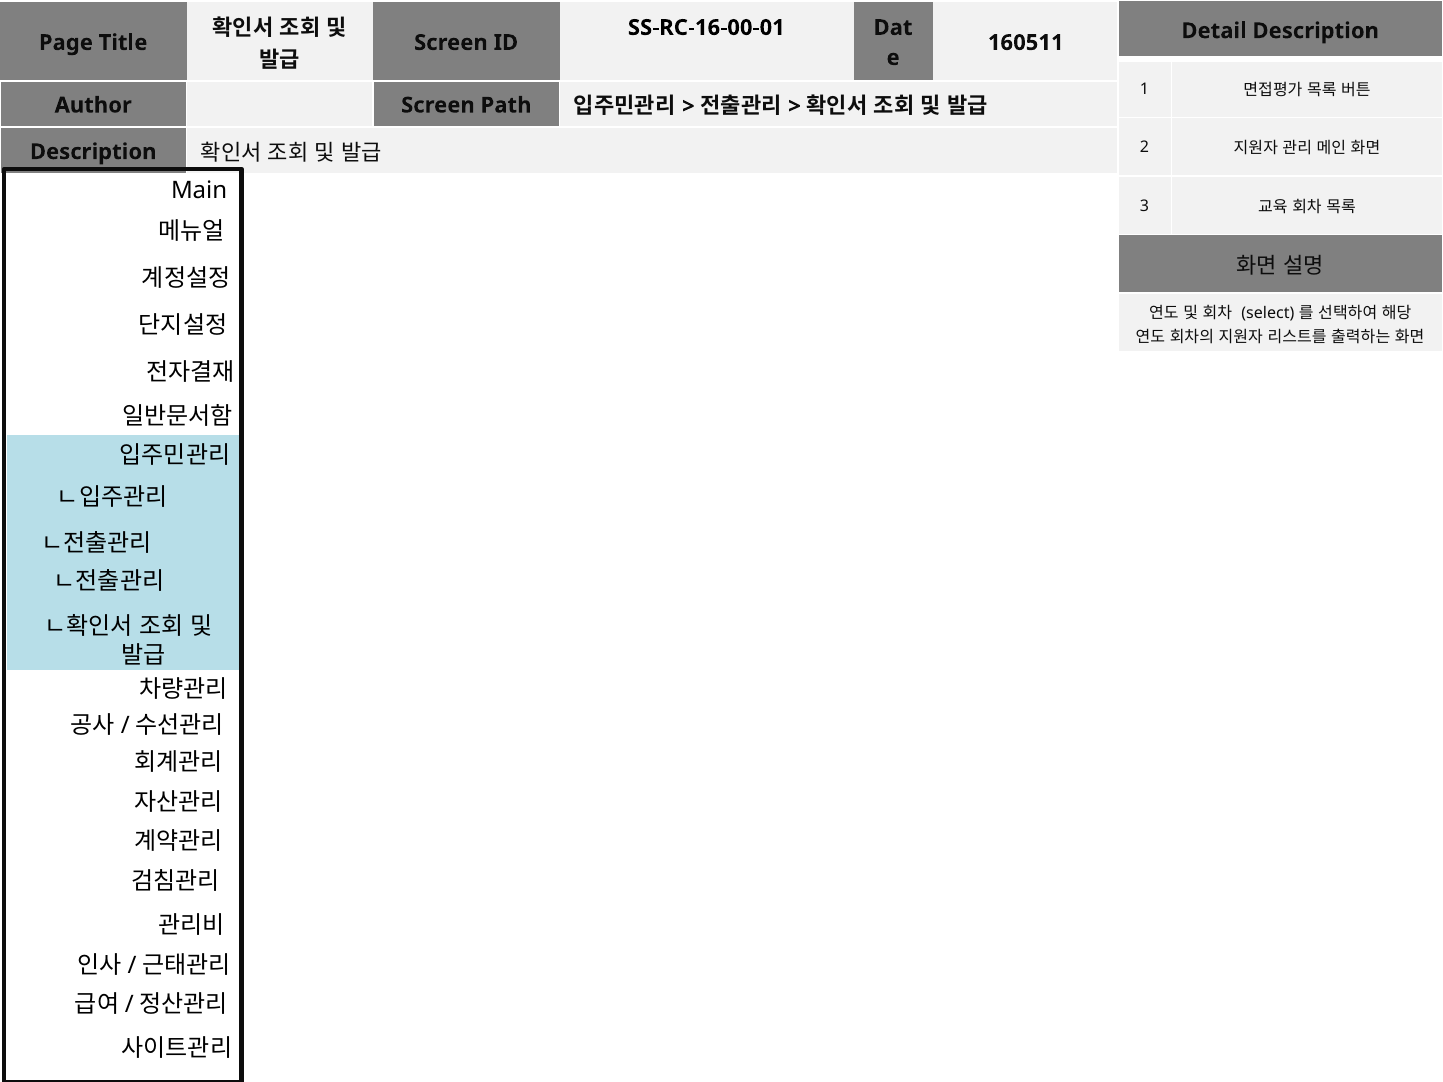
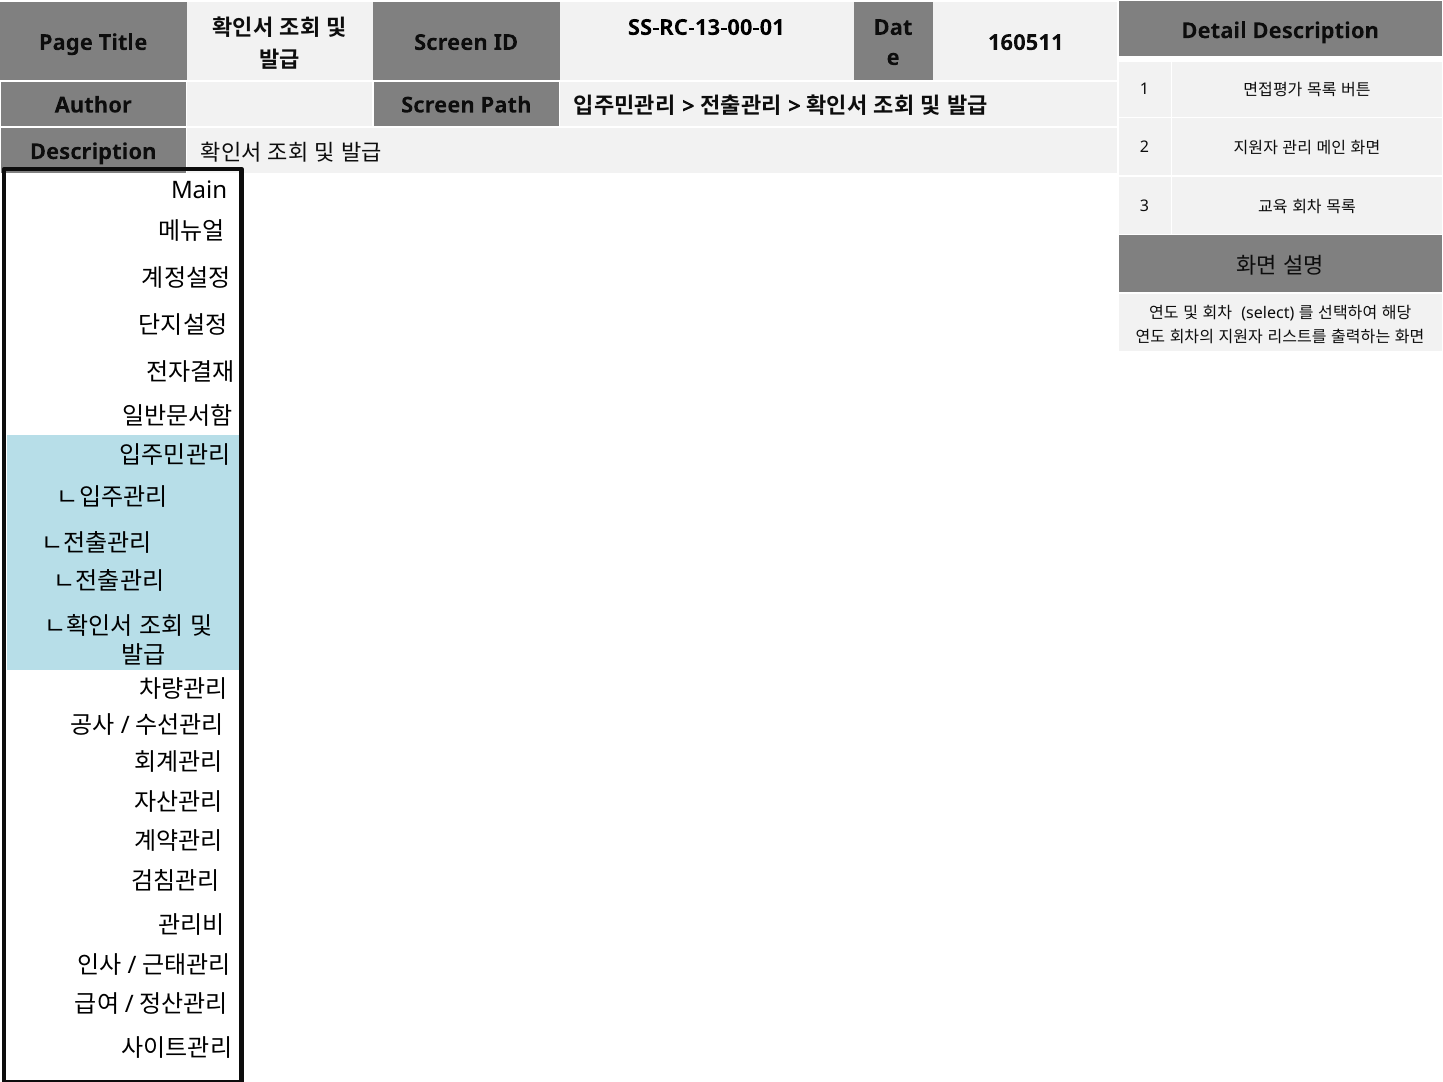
SS-RC-16-00-01: SS-RC-16-00-01 -> SS-RC-13-00-01
